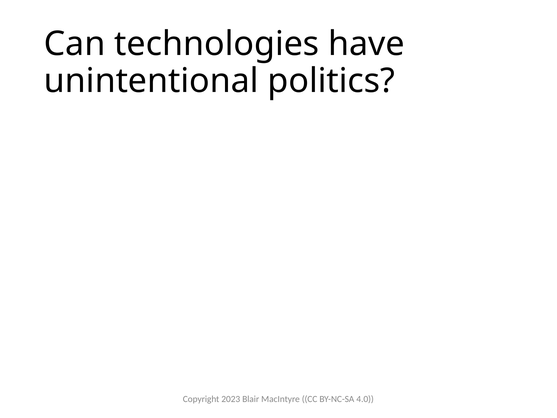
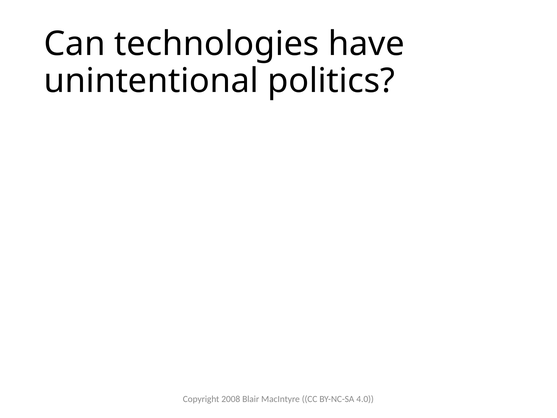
2023: 2023 -> 2008
